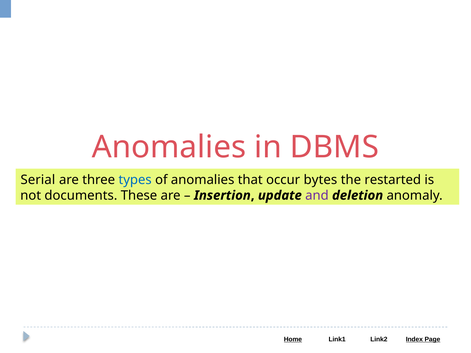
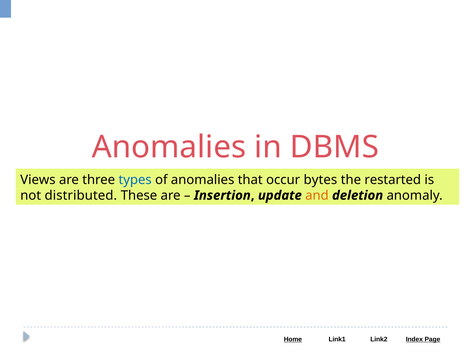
Serial: Serial -> Views
documents: documents -> distributed
and colour: purple -> orange
